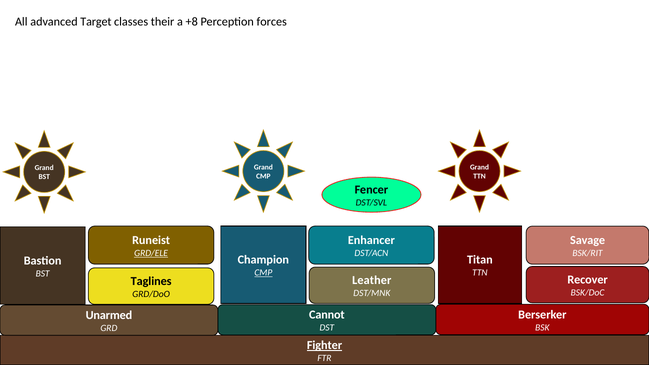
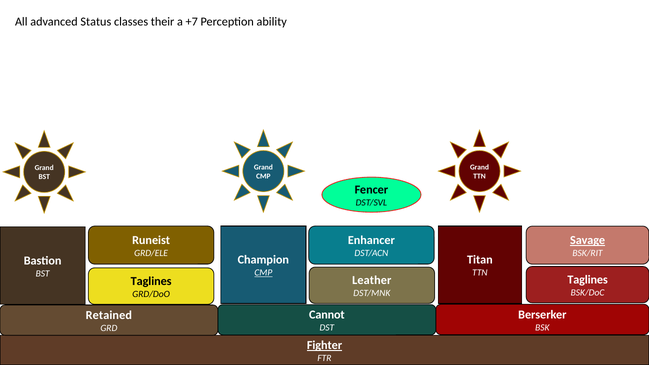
Target: Target -> Status
+8: +8 -> +7
forces: forces -> ability
Savage underline: none -> present
GRD/ELE underline: present -> none
Recover at (588, 280): Recover -> Taglines
Unarmed: Unarmed -> Retained
